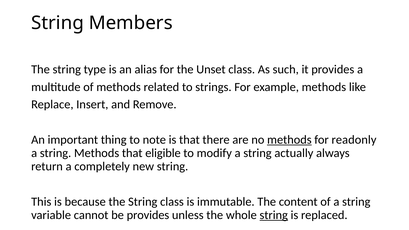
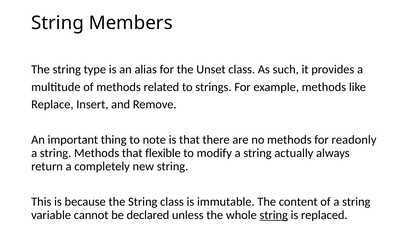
methods at (289, 140) underline: present -> none
eligible: eligible -> flexible
be provides: provides -> declared
